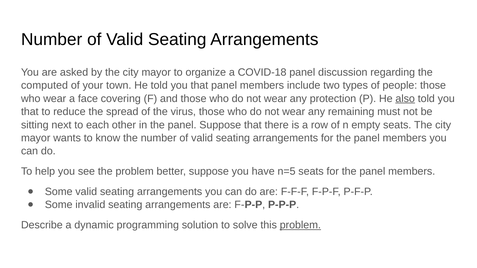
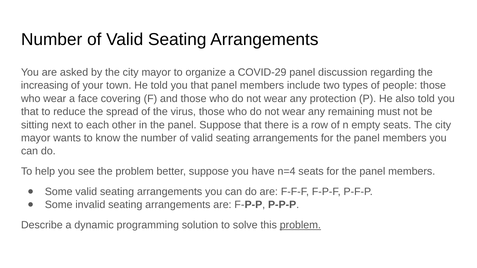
COVID-18: COVID-18 -> COVID-29
computed: computed -> increasing
also underline: present -> none
n=5: n=5 -> n=4
